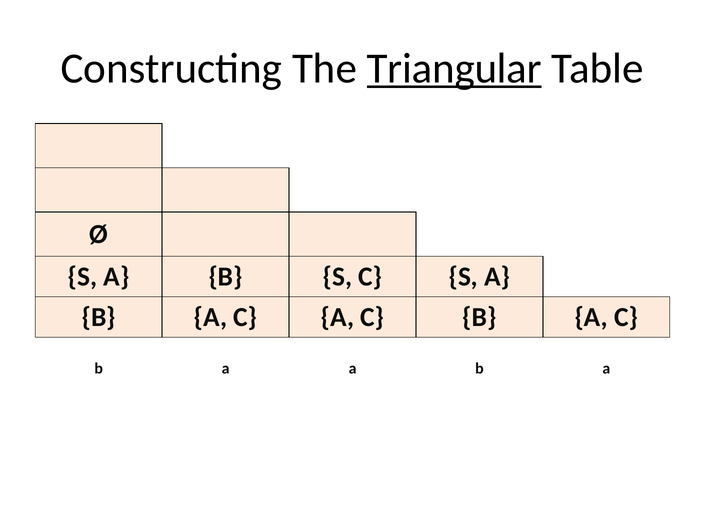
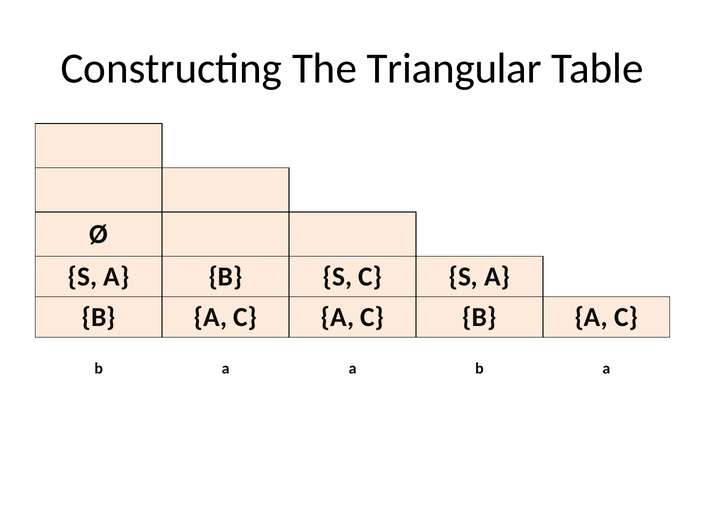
Triangular underline: present -> none
